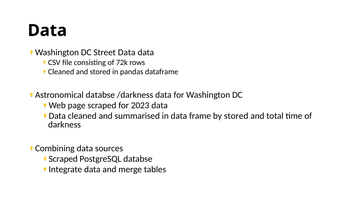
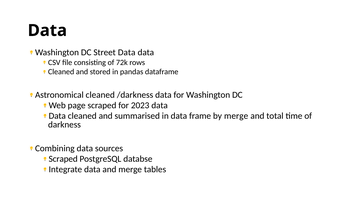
Astronomical databse: databse -> cleaned
by stored: stored -> merge
